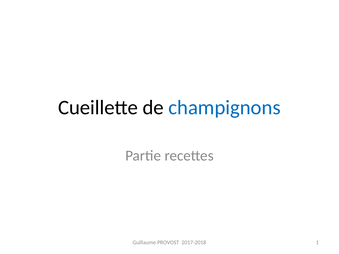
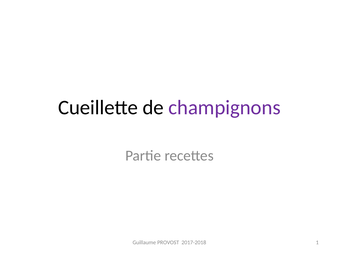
champignons colour: blue -> purple
